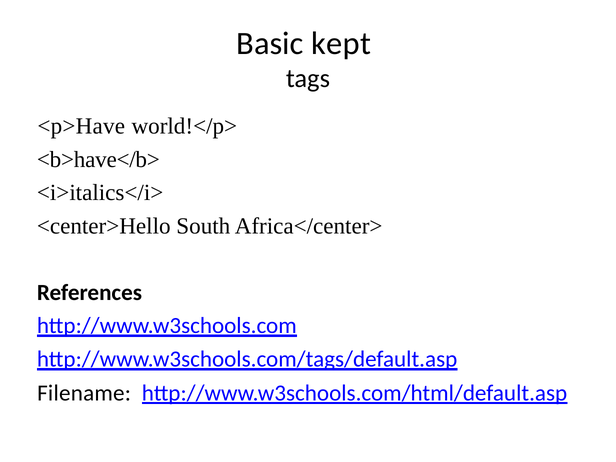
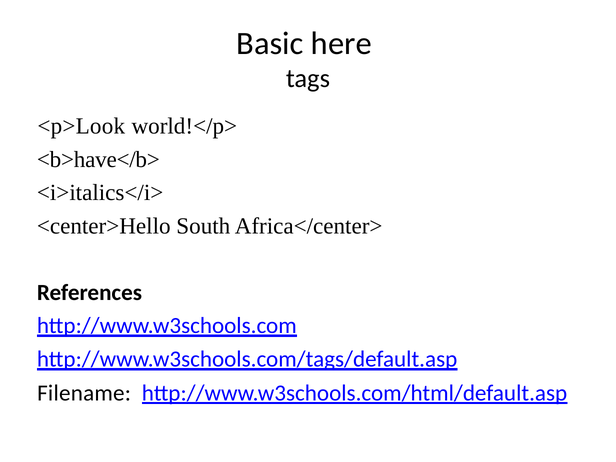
kept: kept -> here
<p>Have: <p>Have -> <p>Look
